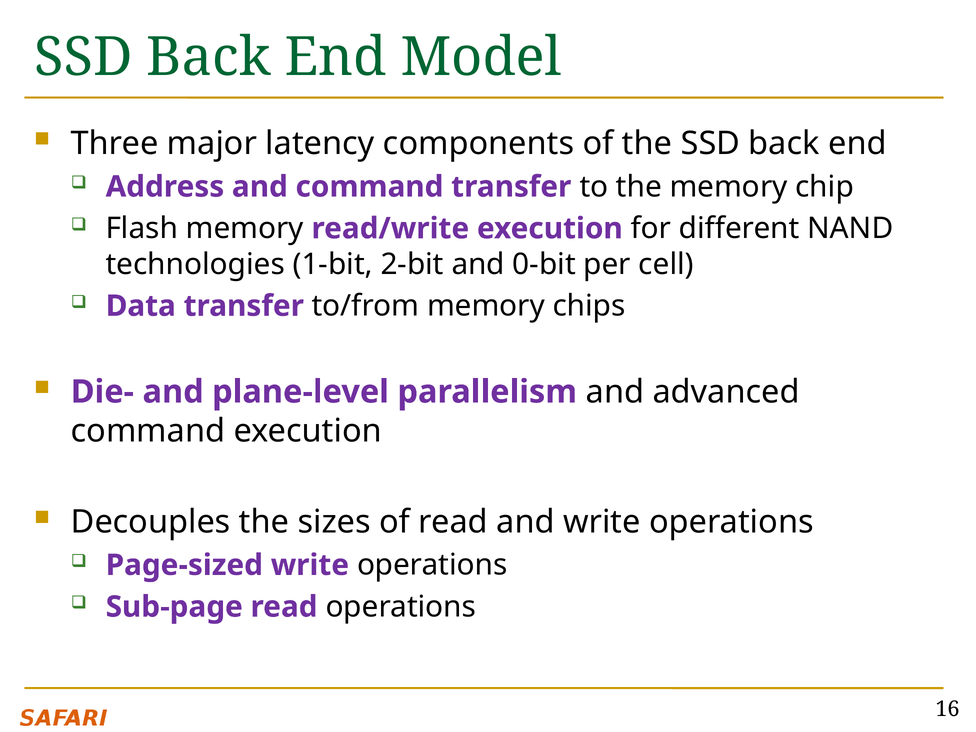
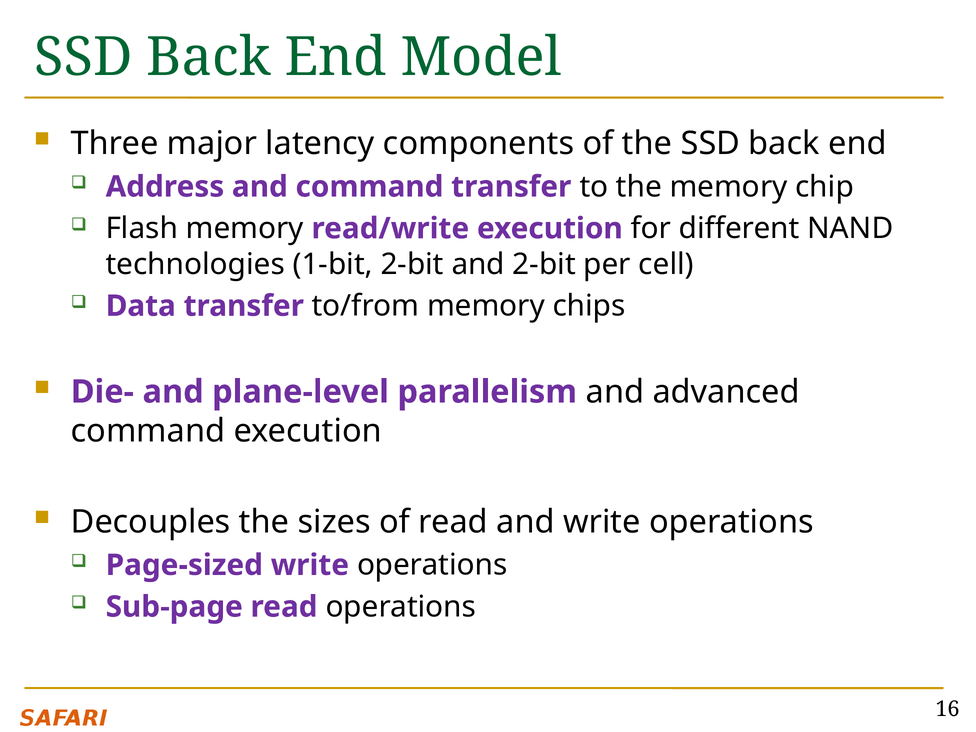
and 0-bit: 0-bit -> 2-bit
